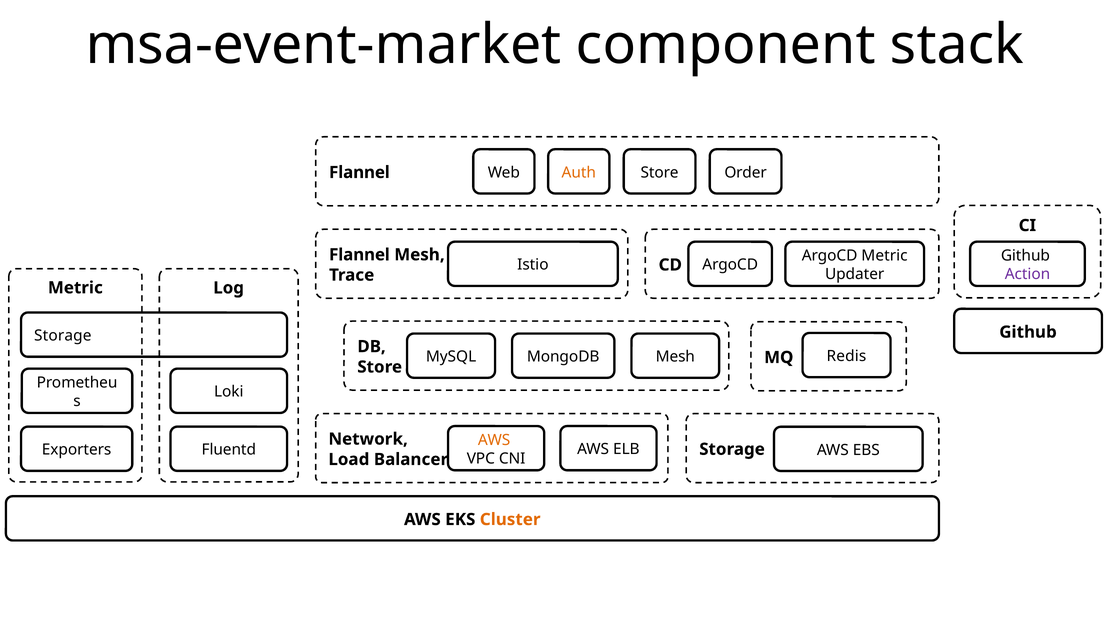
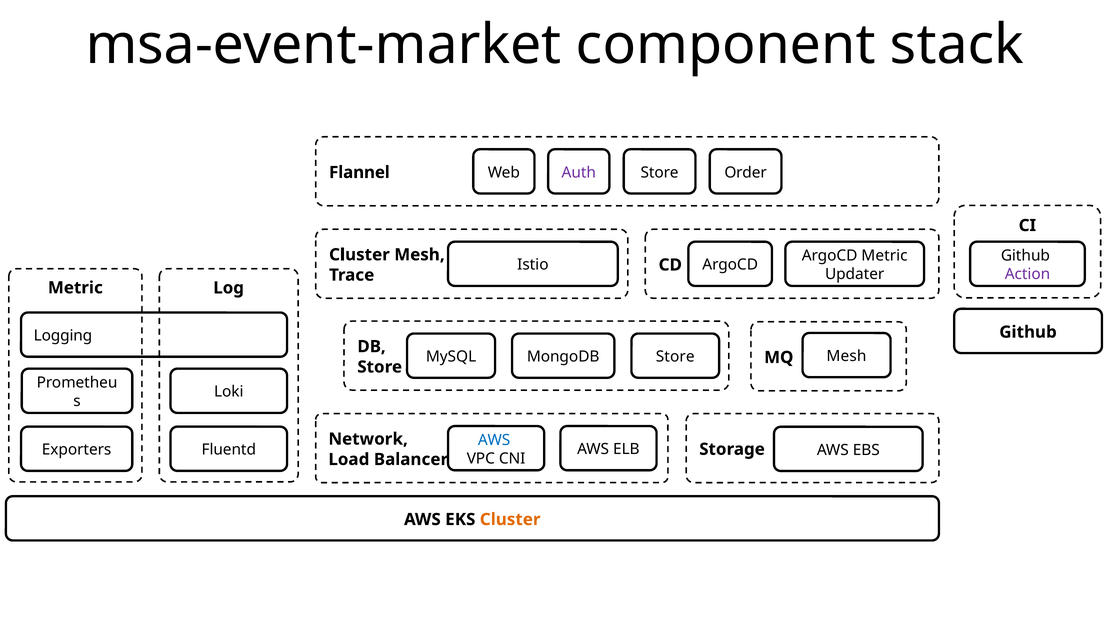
Auth colour: orange -> purple
Flannel at (360, 254): Flannel -> Cluster
Storage at (63, 335): Storage -> Logging
Mesh at (675, 356): Mesh -> Store
MySQL Redis: Redis -> Mesh
AWS at (494, 440) colour: orange -> blue
